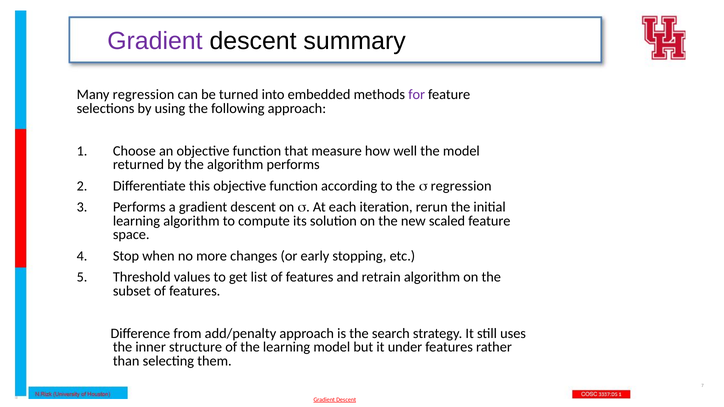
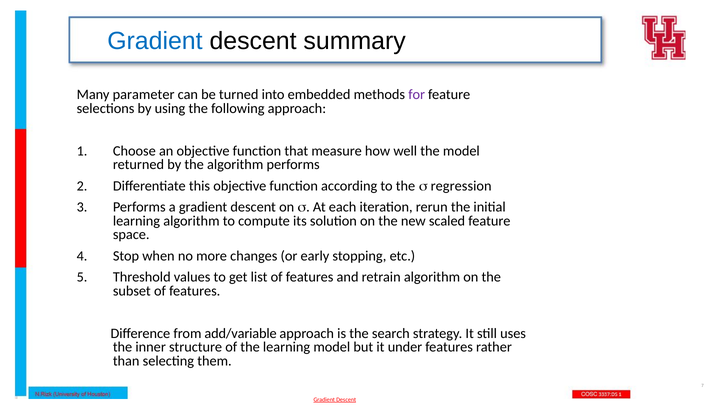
Gradient at (155, 41) colour: purple -> blue
Many regression: regression -> parameter
add/penalty: add/penalty -> add/variable
